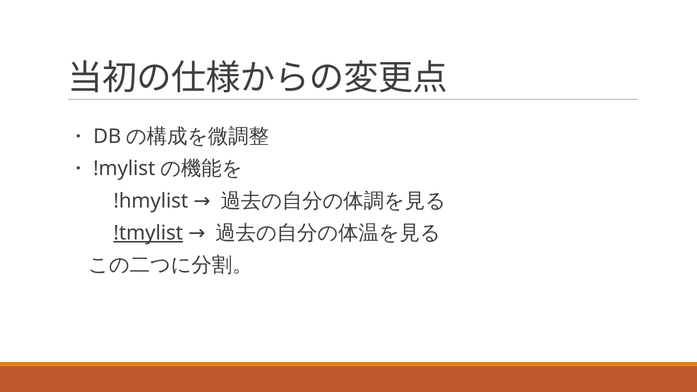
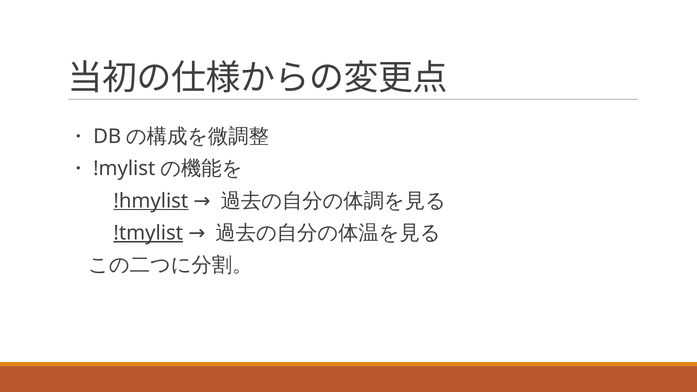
!hmylist underline: none -> present
